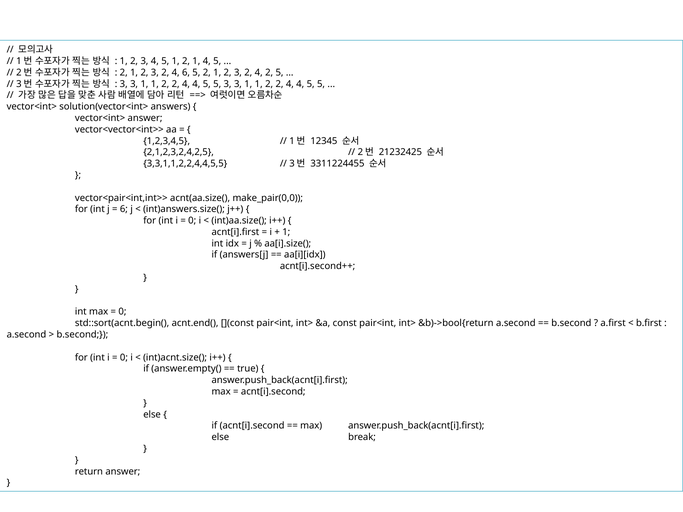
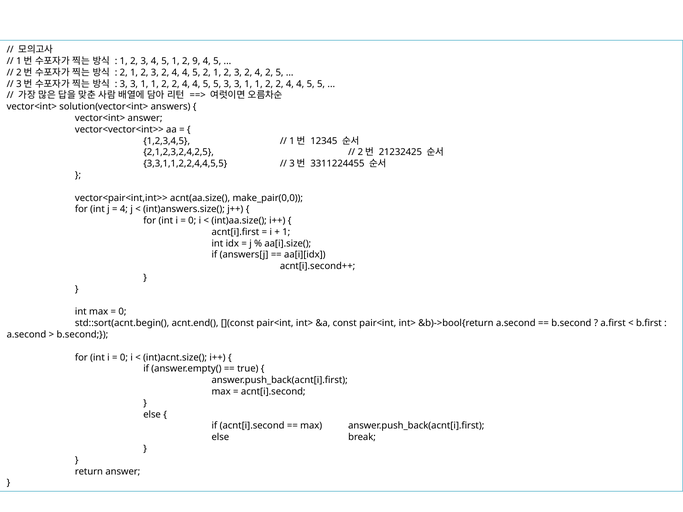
1 2 1: 1 -> 9
3 2 4 6: 6 -> 4
6 at (124, 209): 6 -> 4
